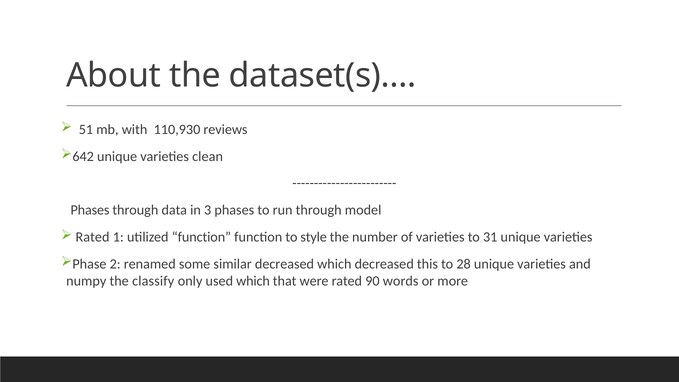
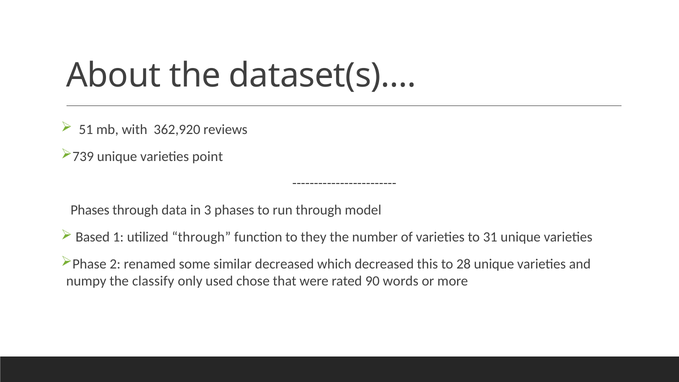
110,930: 110,930 -> 362,920
642: 642 -> 739
clean: clean -> point
Rated at (93, 237): Rated -> Based
utilized function: function -> through
style: style -> they
used which: which -> chose
